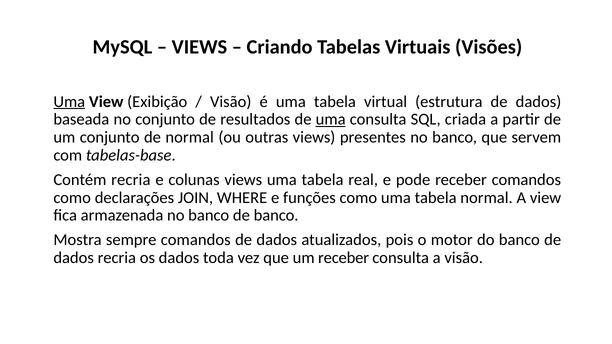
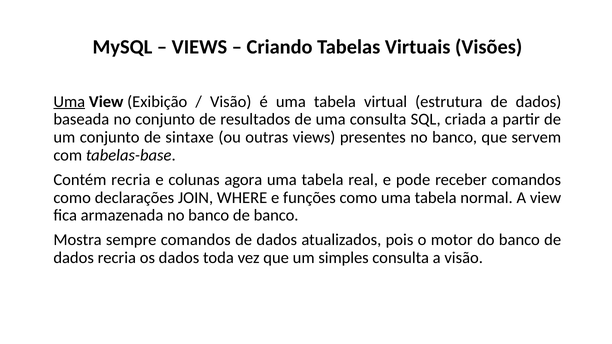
uma at (331, 120) underline: present -> none
de normal: normal -> sintaxe
colunas views: views -> agora
um receber: receber -> simples
